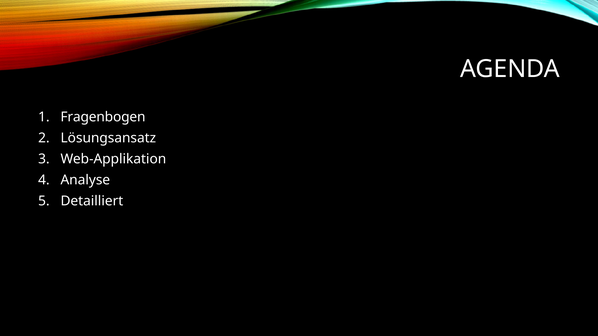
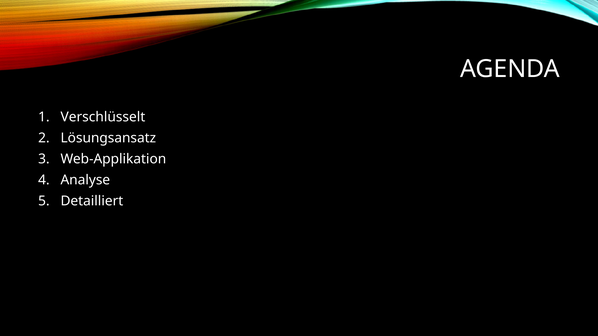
Fragenbogen: Fragenbogen -> Verschlüsselt
